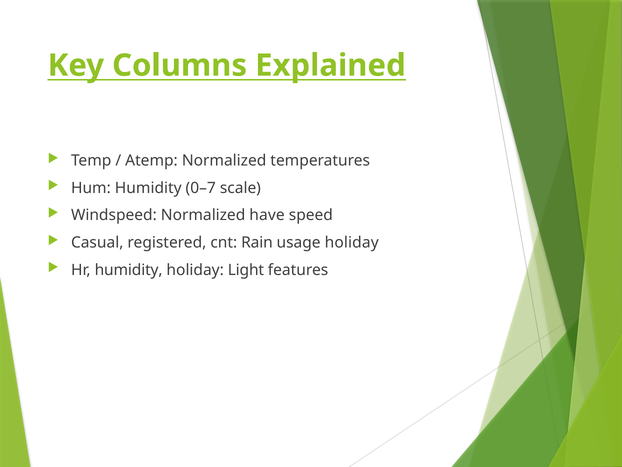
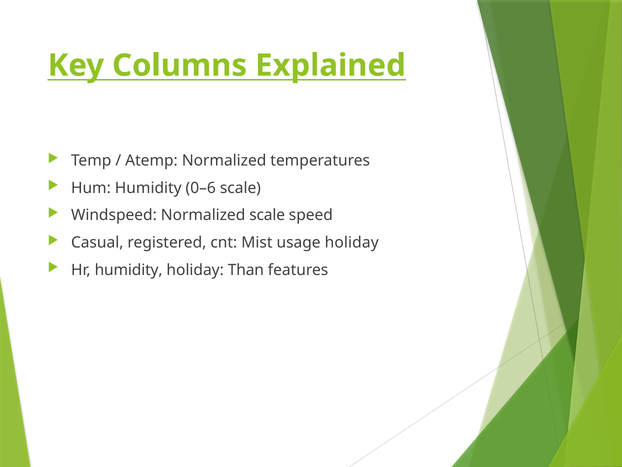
0–7: 0–7 -> 0–6
Normalized have: have -> scale
Rain: Rain -> Mist
Light: Light -> Than
